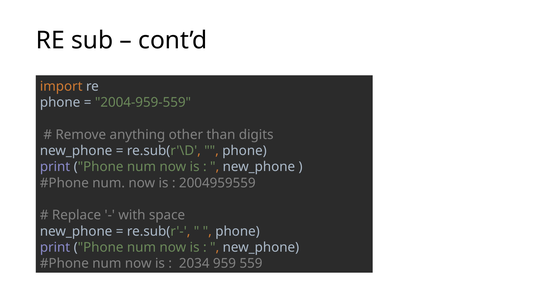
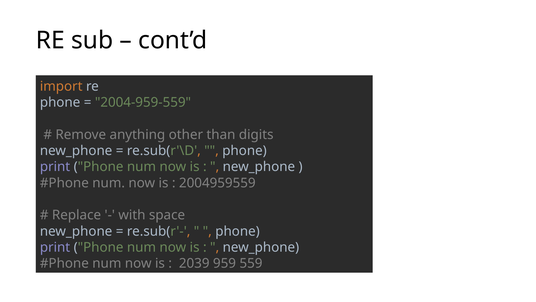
2034: 2034 -> 2039
